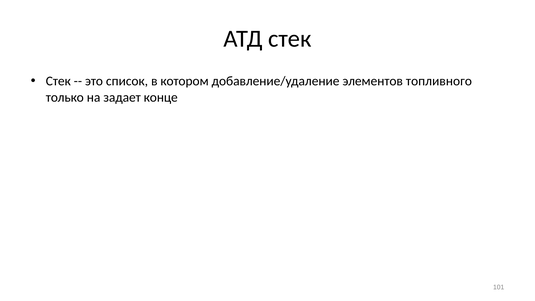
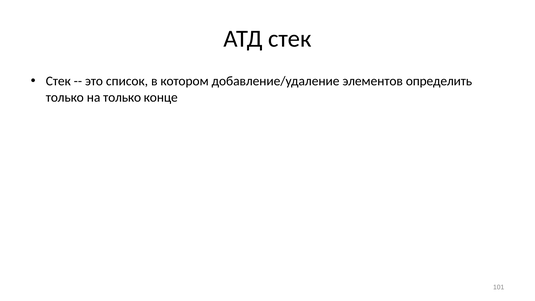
топливного: топливного -> определить
на задает: задает -> только
